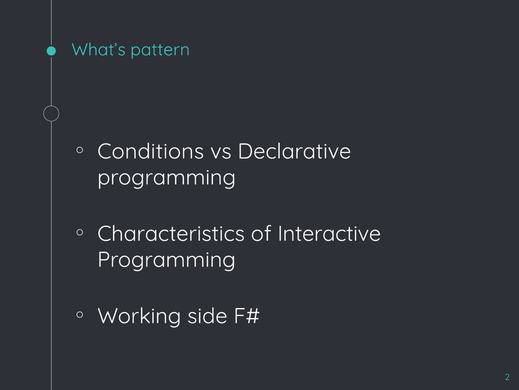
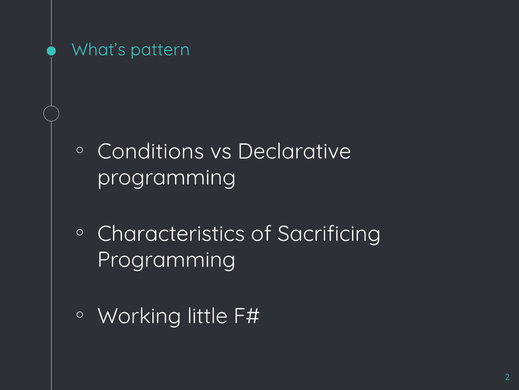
Interactive: Interactive -> Sacrificing
side: side -> little
